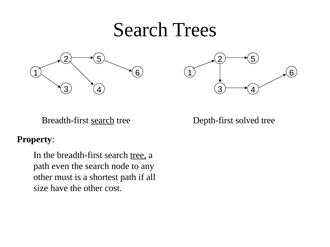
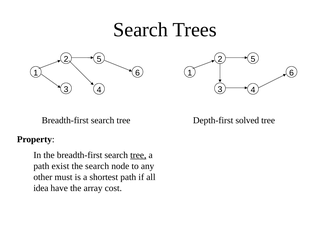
search at (103, 121) underline: present -> none
even: even -> exist
size: size -> idea
the other: other -> array
